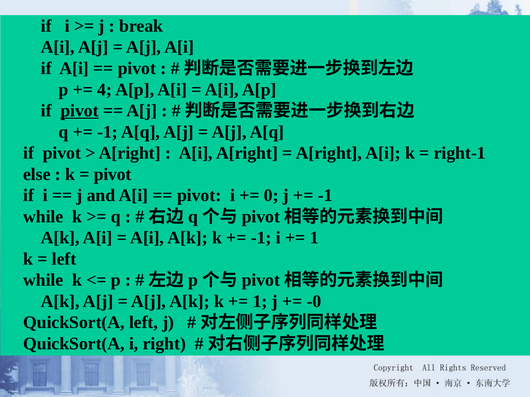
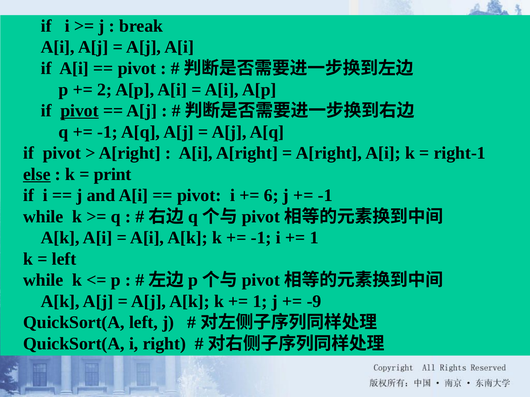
4: 4 -> 2
else underline: none -> present
pivot at (113, 174): pivot -> print
0: 0 -> 6
-0: -0 -> -9
